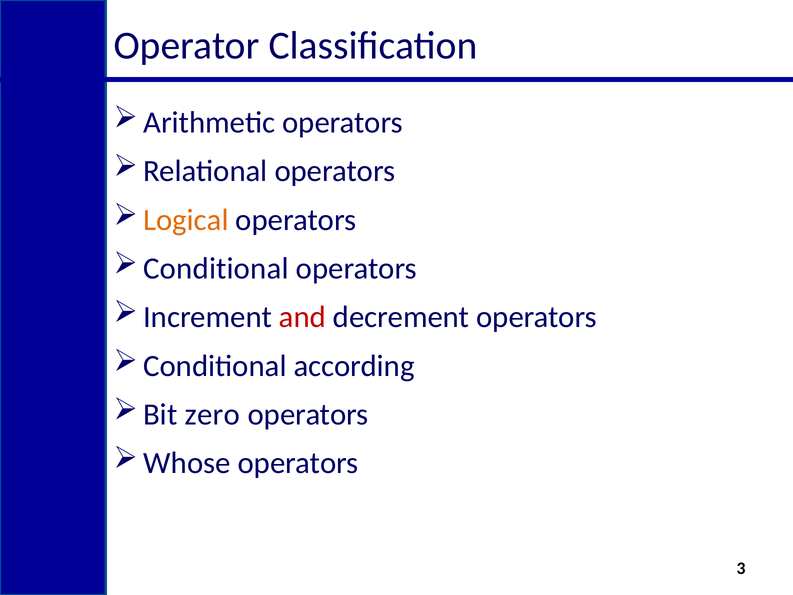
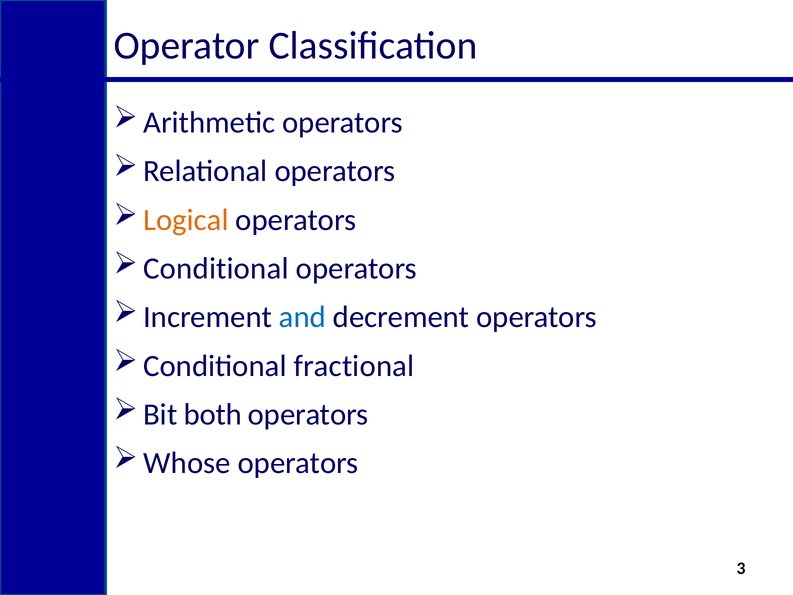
and colour: red -> blue
according: according -> fractional
zero: zero -> both
